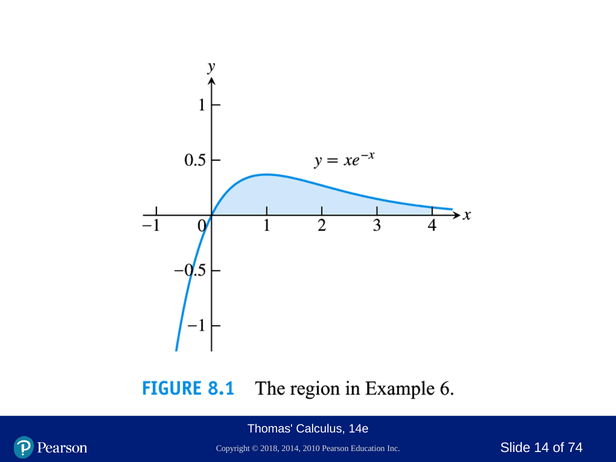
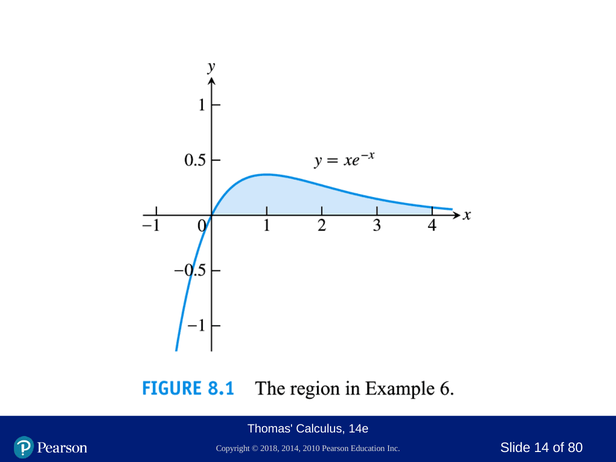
74: 74 -> 80
